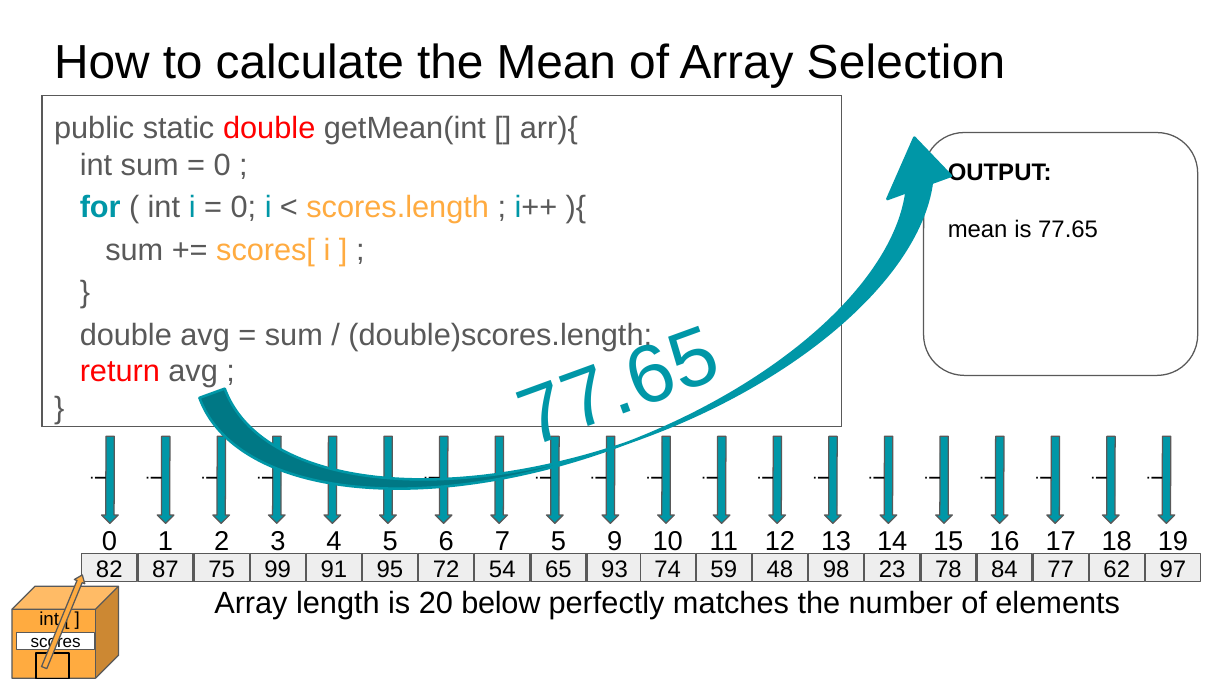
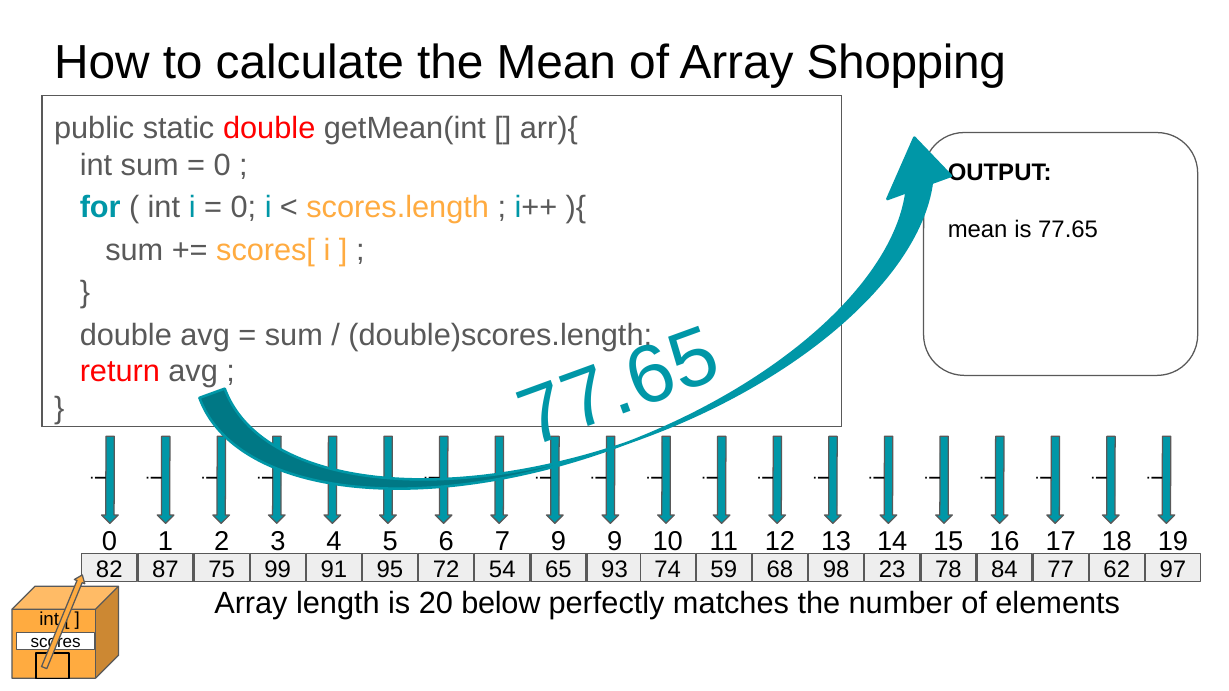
Selection: Selection -> Shopping
7 5: 5 -> 9
48: 48 -> 68
